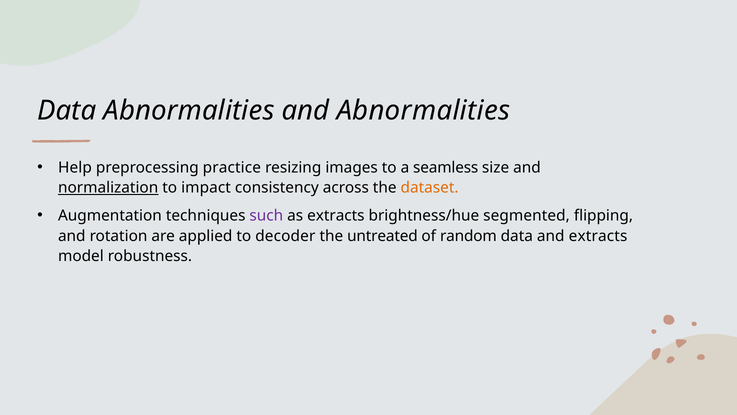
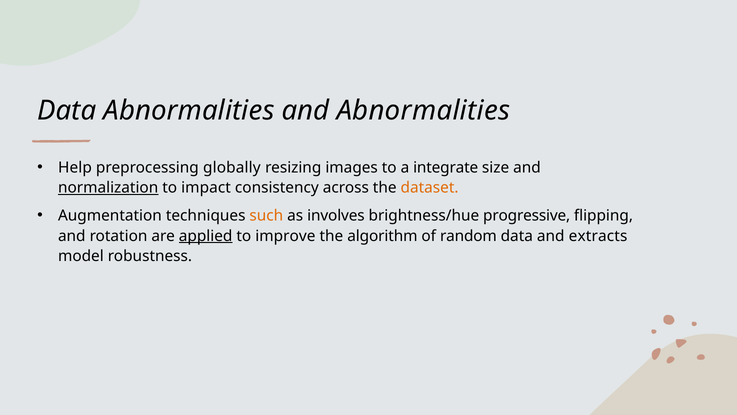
practice: practice -> globally
seamless: seamless -> integrate
such colour: purple -> orange
as extracts: extracts -> involves
segmented: segmented -> progressive
applied underline: none -> present
decoder: decoder -> improve
untreated: untreated -> algorithm
